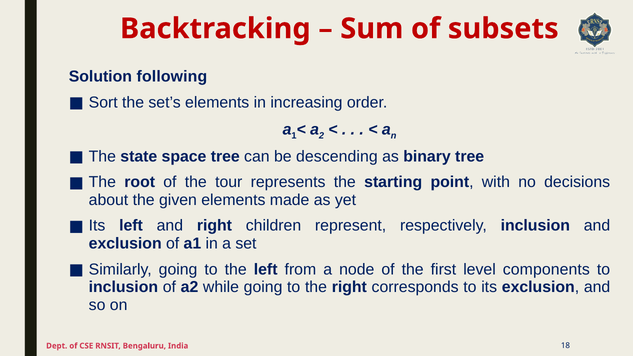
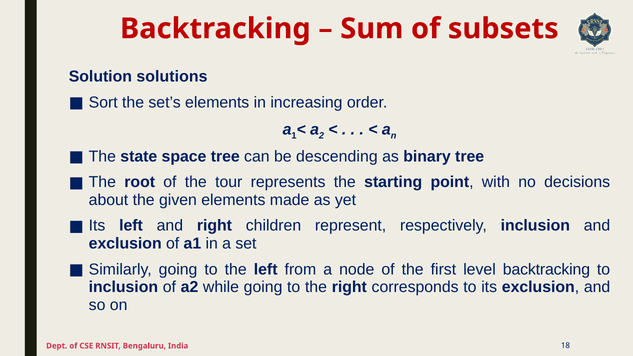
following: following -> solutions
level components: components -> backtracking
